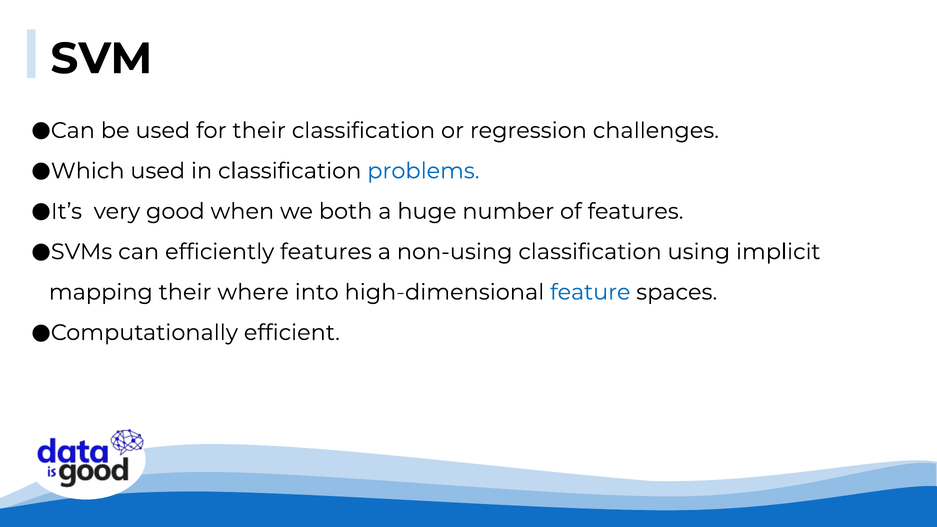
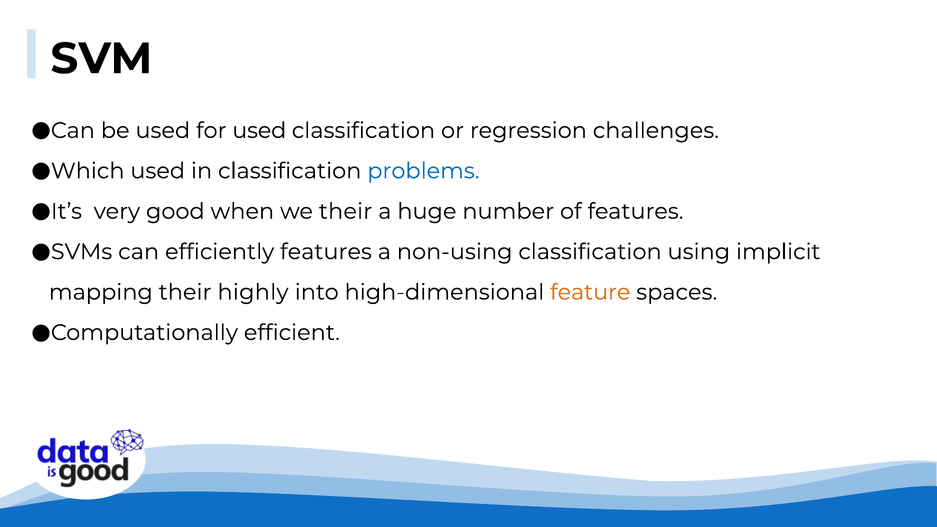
for their: their -> used
we both: both -> their
where: where -> highly
feature colour: blue -> orange
